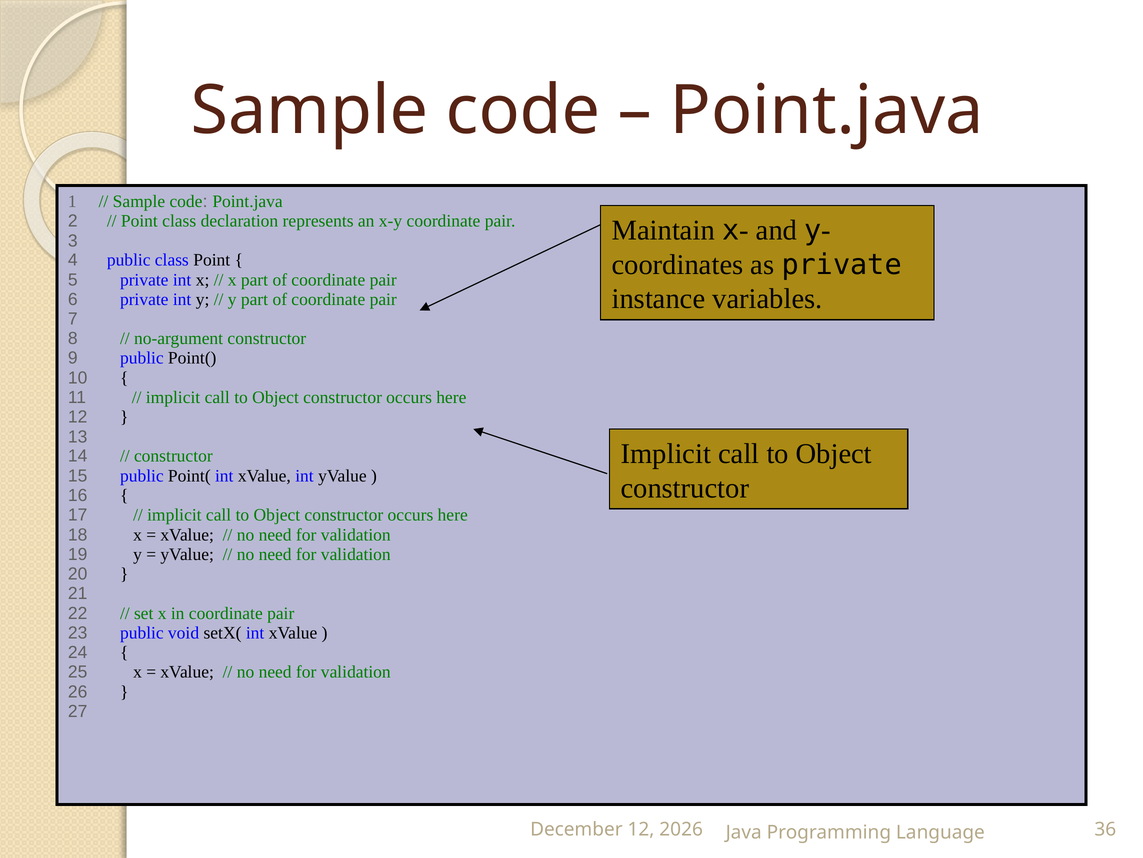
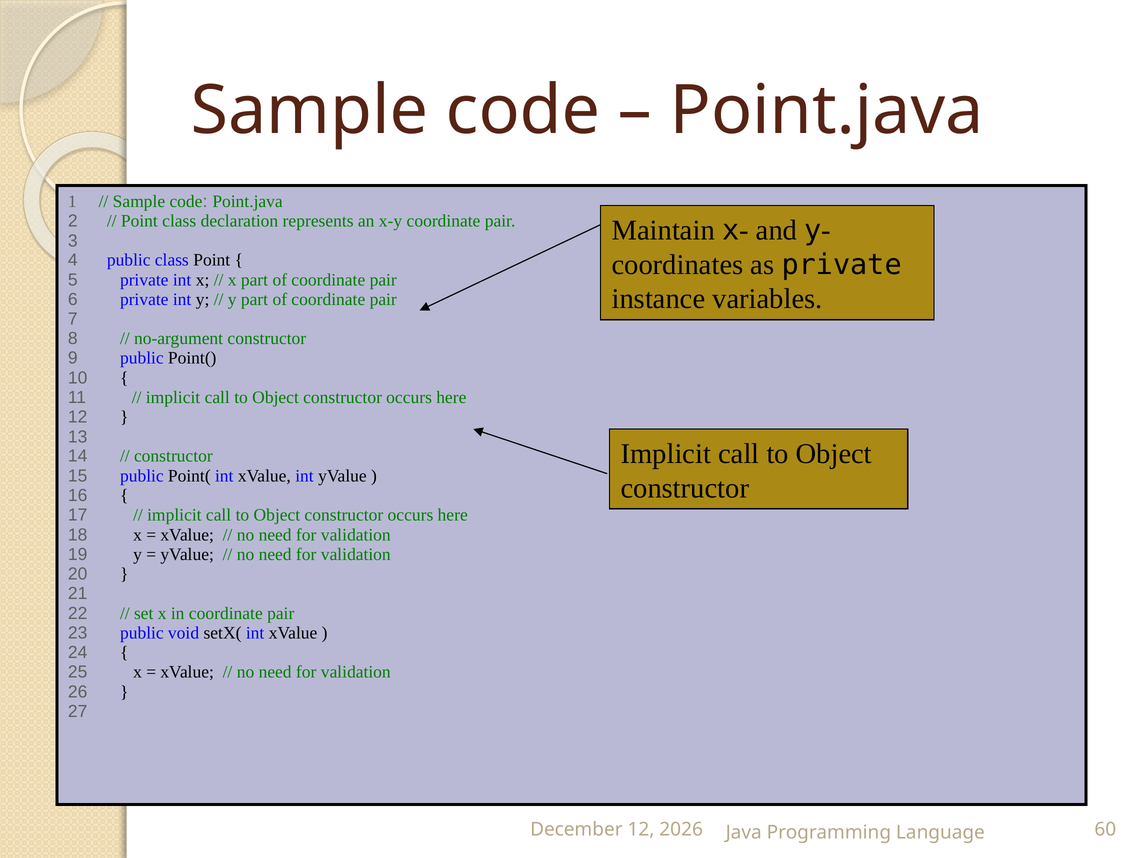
36: 36 -> 60
